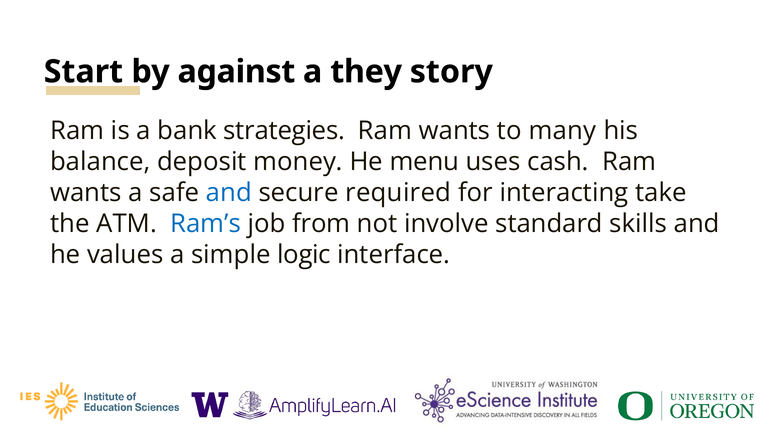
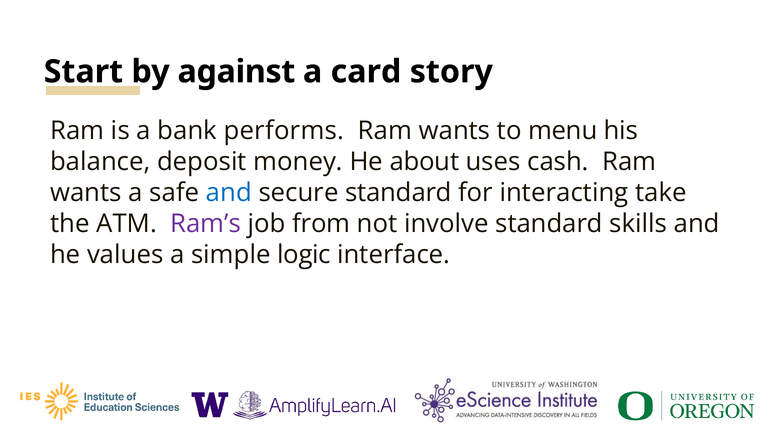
they: they -> card
strategies: strategies -> performs
many: many -> menu
menu: menu -> about
secure required: required -> standard
Ram’s colour: blue -> purple
